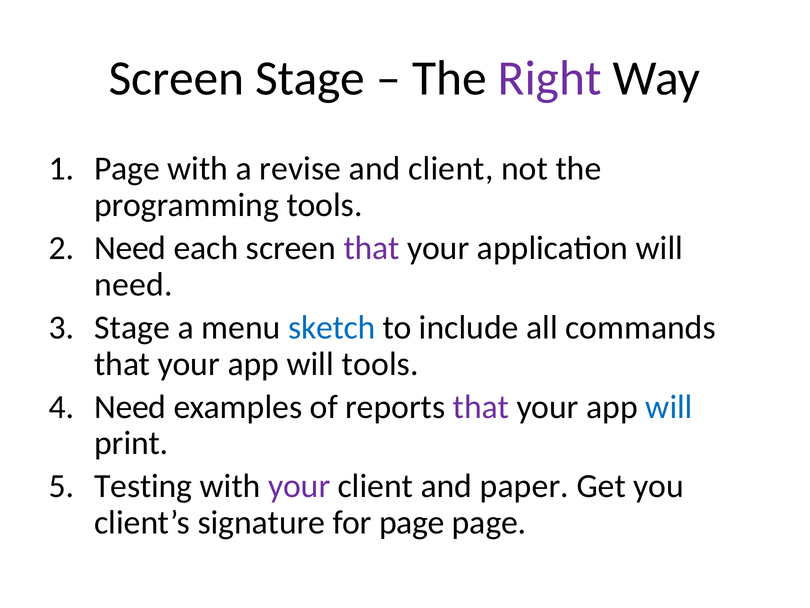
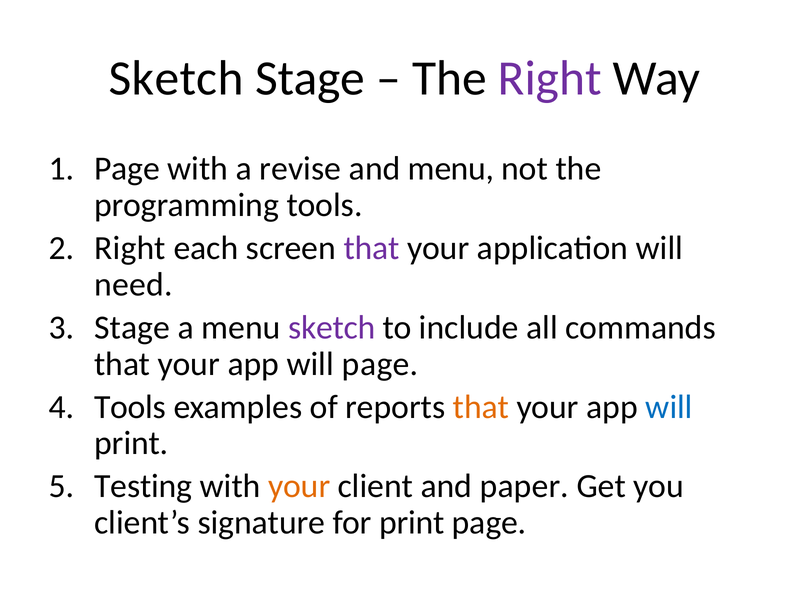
Screen at (177, 78): Screen -> Sketch
and client: client -> menu
Need at (130, 248): Need -> Right
sketch at (332, 327) colour: blue -> purple
will tools: tools -> page
Need at (130, 407): Need -> Tools
that at (481, 407) colour: purple -> orange
your at (299, 486) colour: purple -> orange
for page: page -> print
